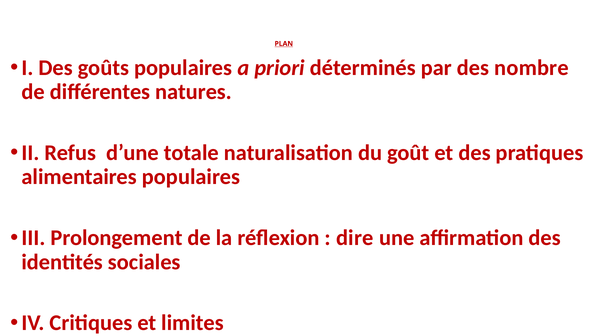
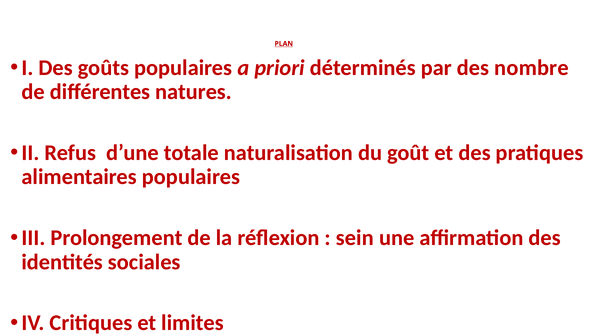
dire: dire -> sein
